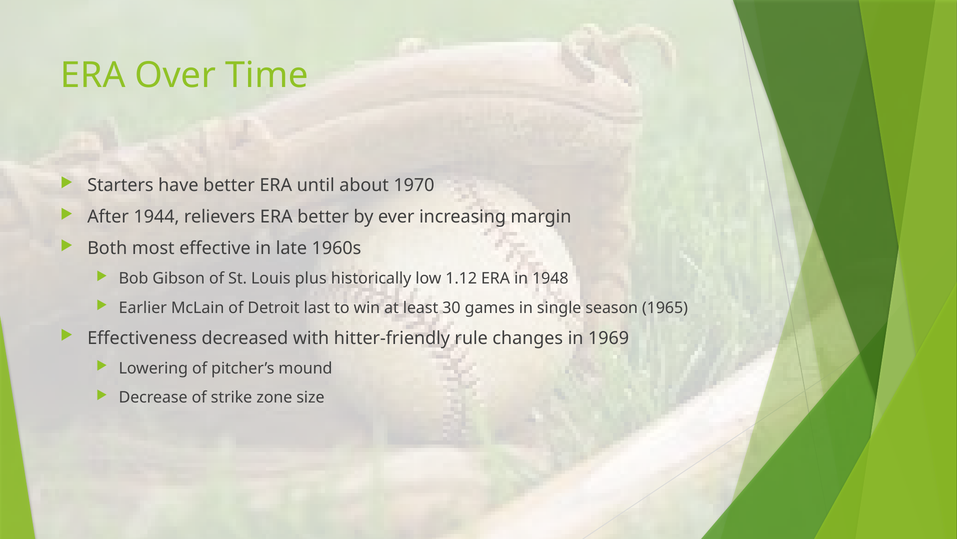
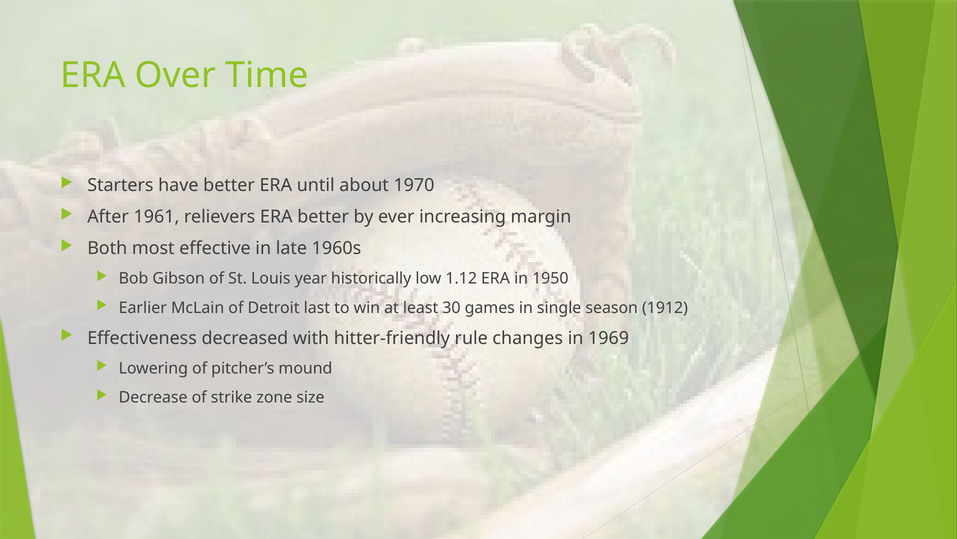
1944: 1944 -> 1961
plus: plus -> year
1948: 1948 -> 1950
1965: 1965 -> 1912
